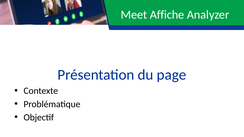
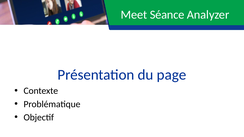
Affiche: Affiche -> Séance
